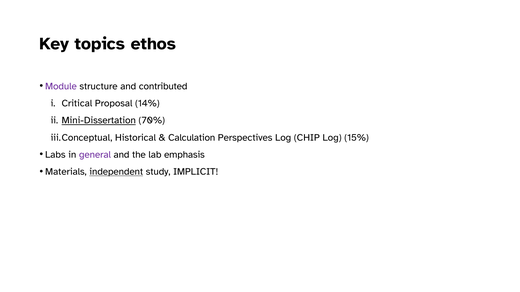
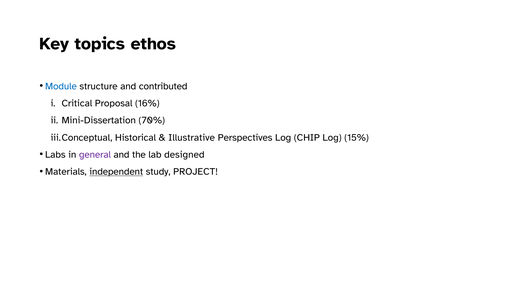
Module colour: purple -> blue
14%: 14% -> 16%
Mini-Dissertation underline: present -> none
Calculation: Calculation -> Illustrative
emphasis: emphasis -> designed
IMPLICIT: IMPLICIT -> PROJECT
